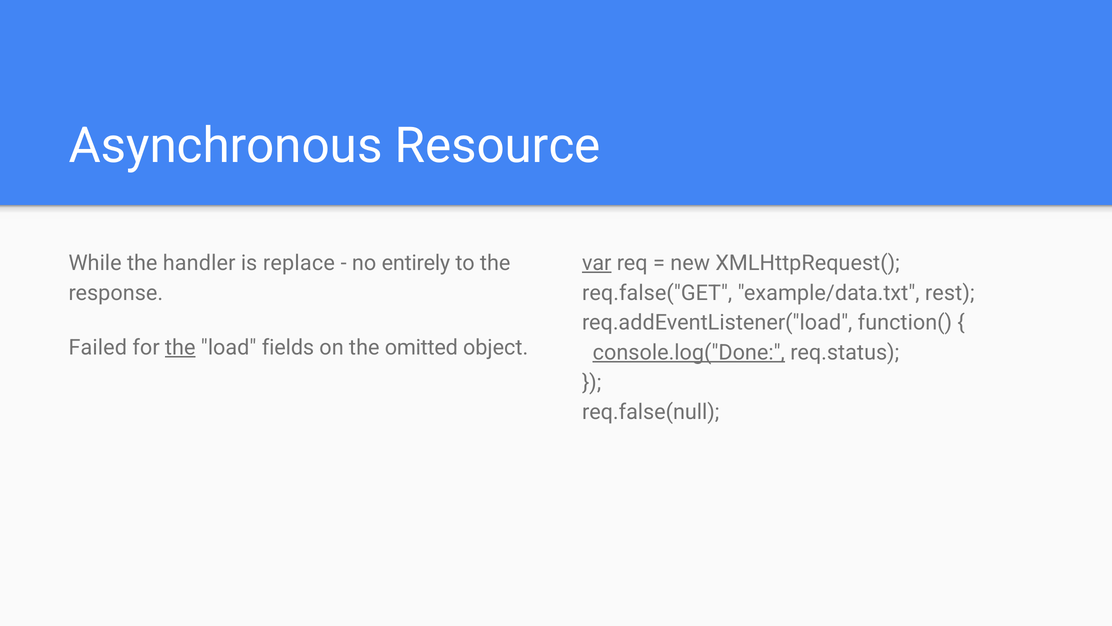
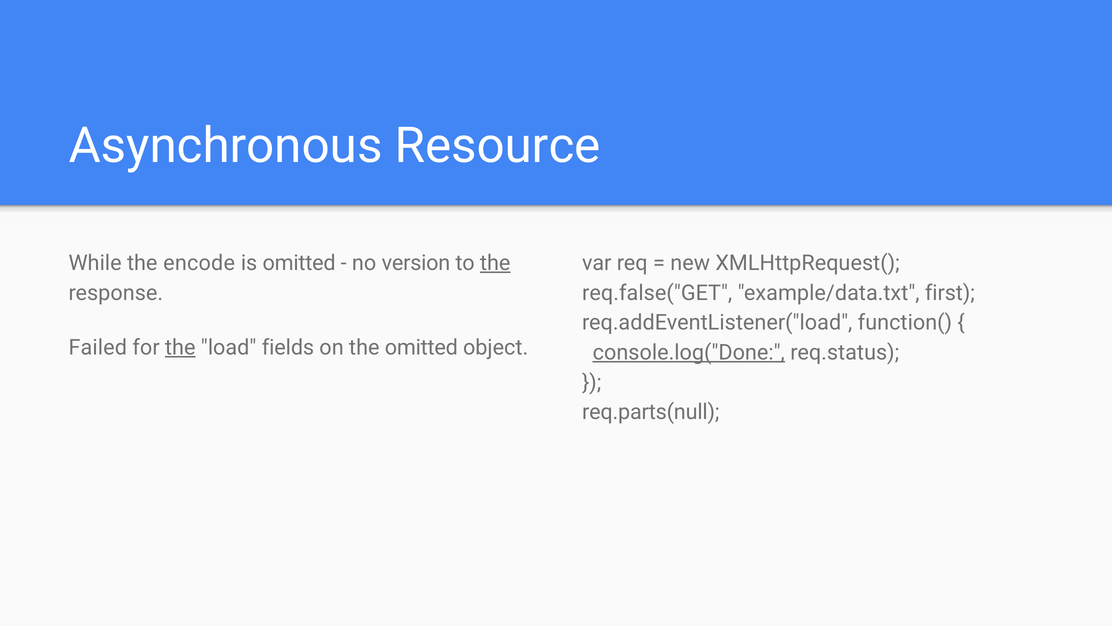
handler: handler -> encode
is replace: replace -> omitted
entirely: entirely -> version
the at (495, 263) underline: none -> present
var underline: present -> none
rest: rest -> first
req.false(null: req.false(null -> req.parts(null
